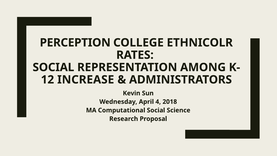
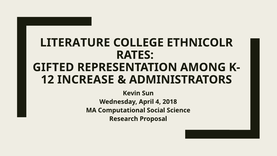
PERCEPTION: PERCEPTION -> LITERATURE
SOCIAL at (53, 67): SOCIAL -> GIFTED
